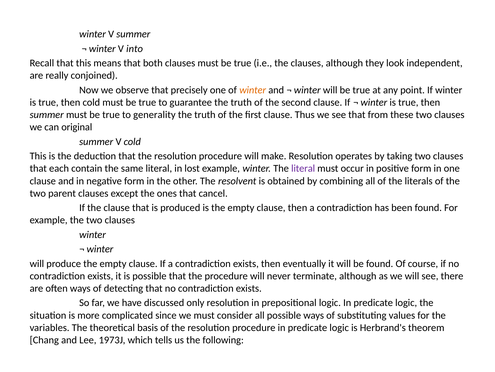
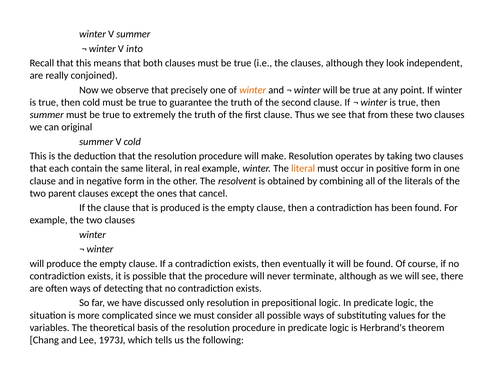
generality: generality -> extremely
lost: lost -> real
literal at (303, 168) colour: purple -> orange
